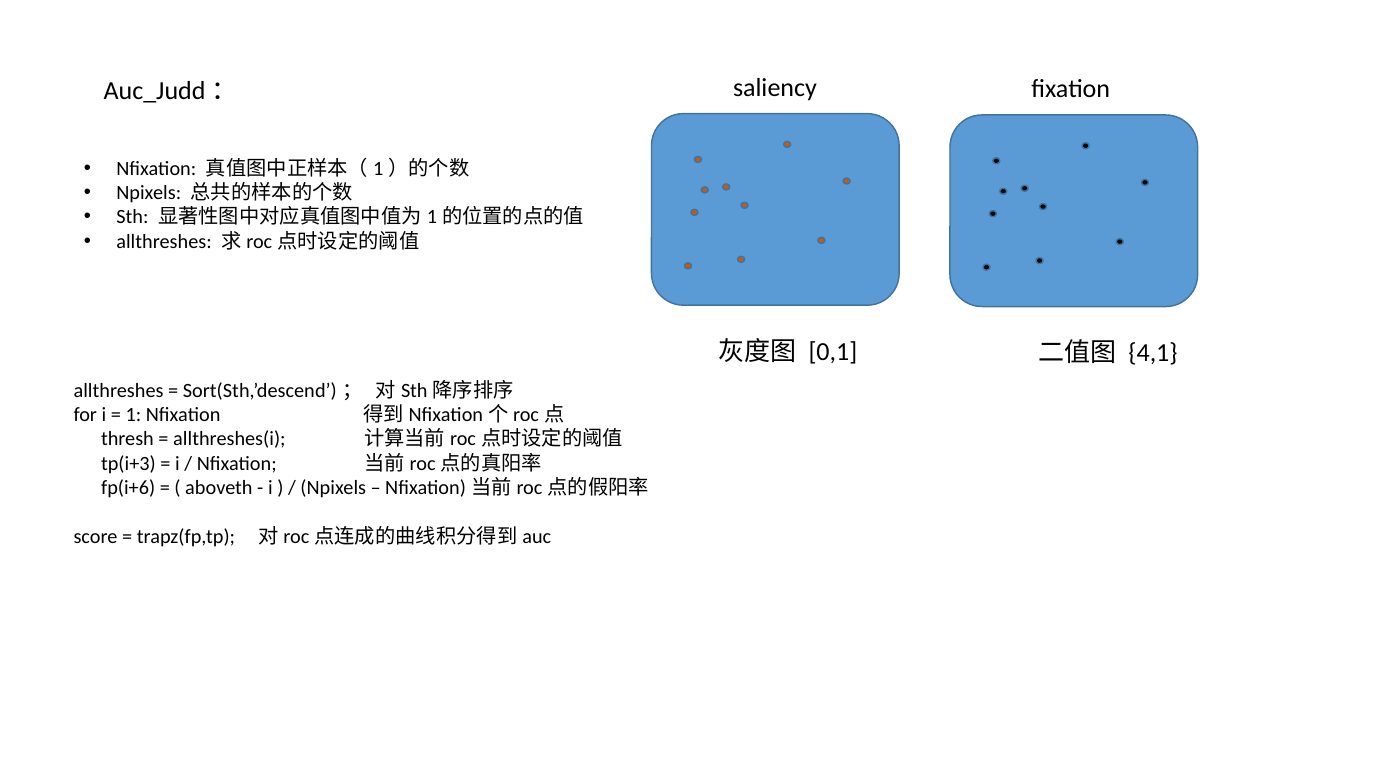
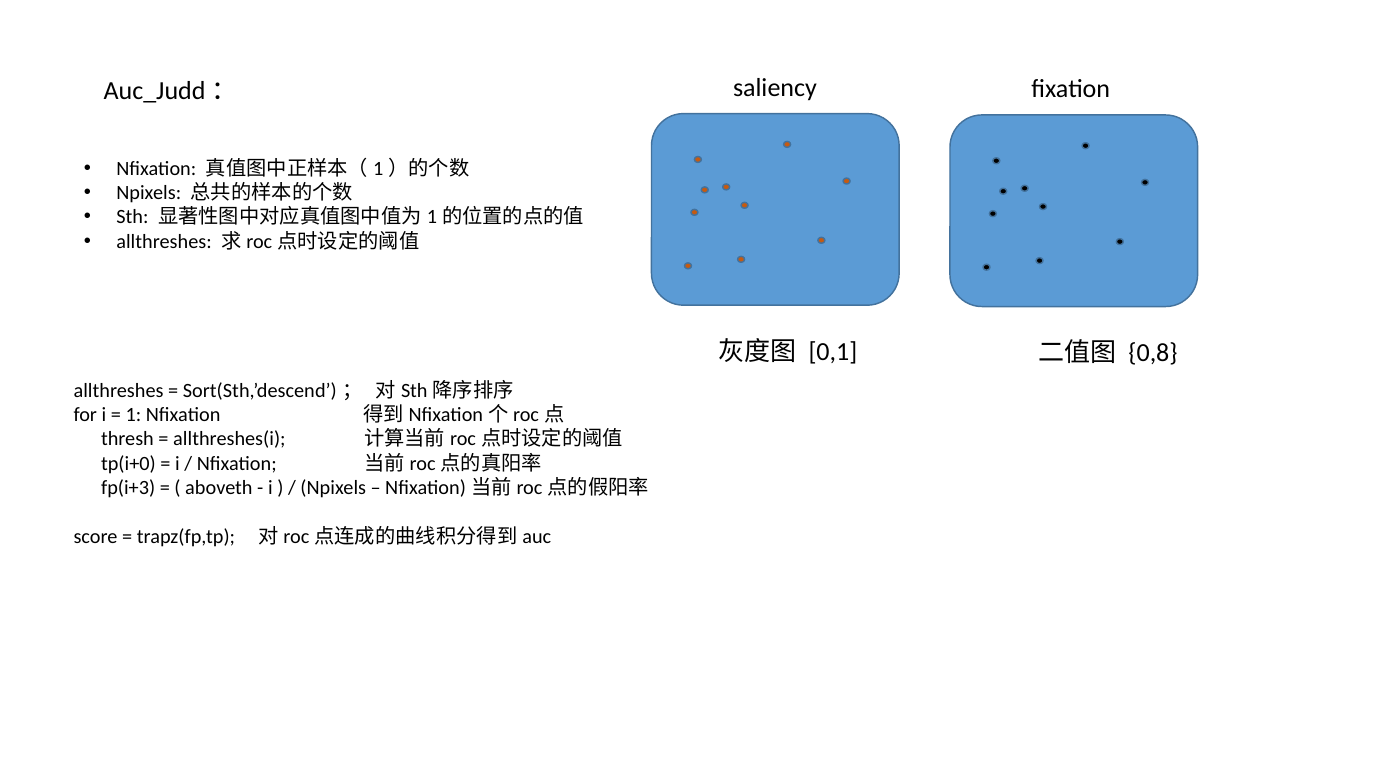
4,1: 4,1 -> 0,8
tp(i+3: tp(i+3 -> tp(i+0
fp(i+6: fp(i+6 -> fp(i+3
